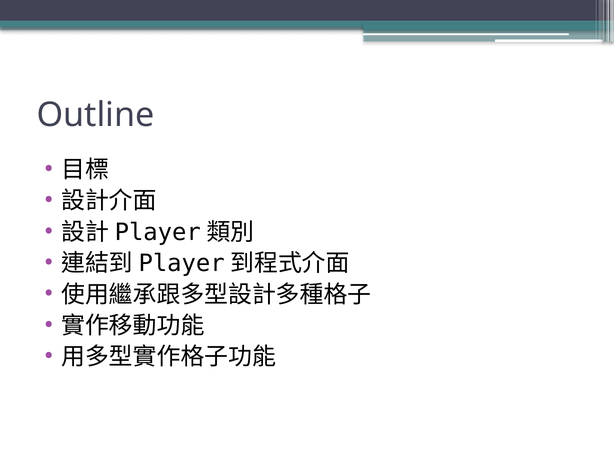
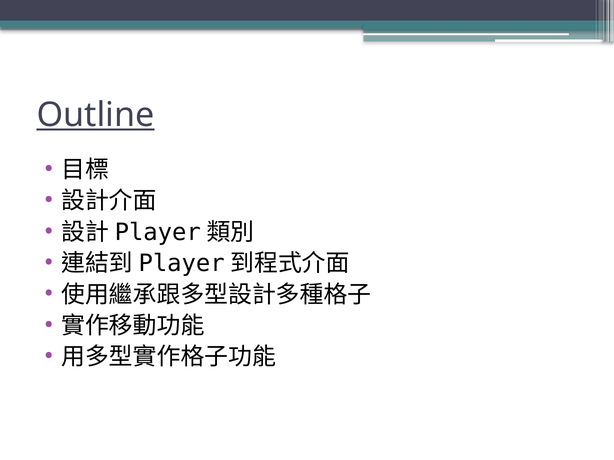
Outline underline: none -> present
